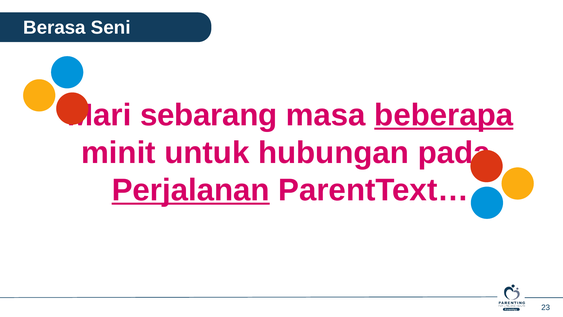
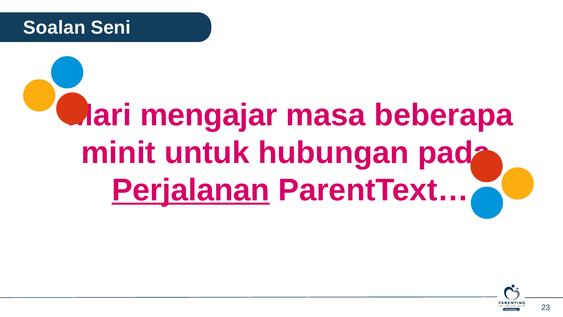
Berasa: Berasa -> Soalan
sebarang: sebarang -> mengajar
beberapa underline: present -> none
